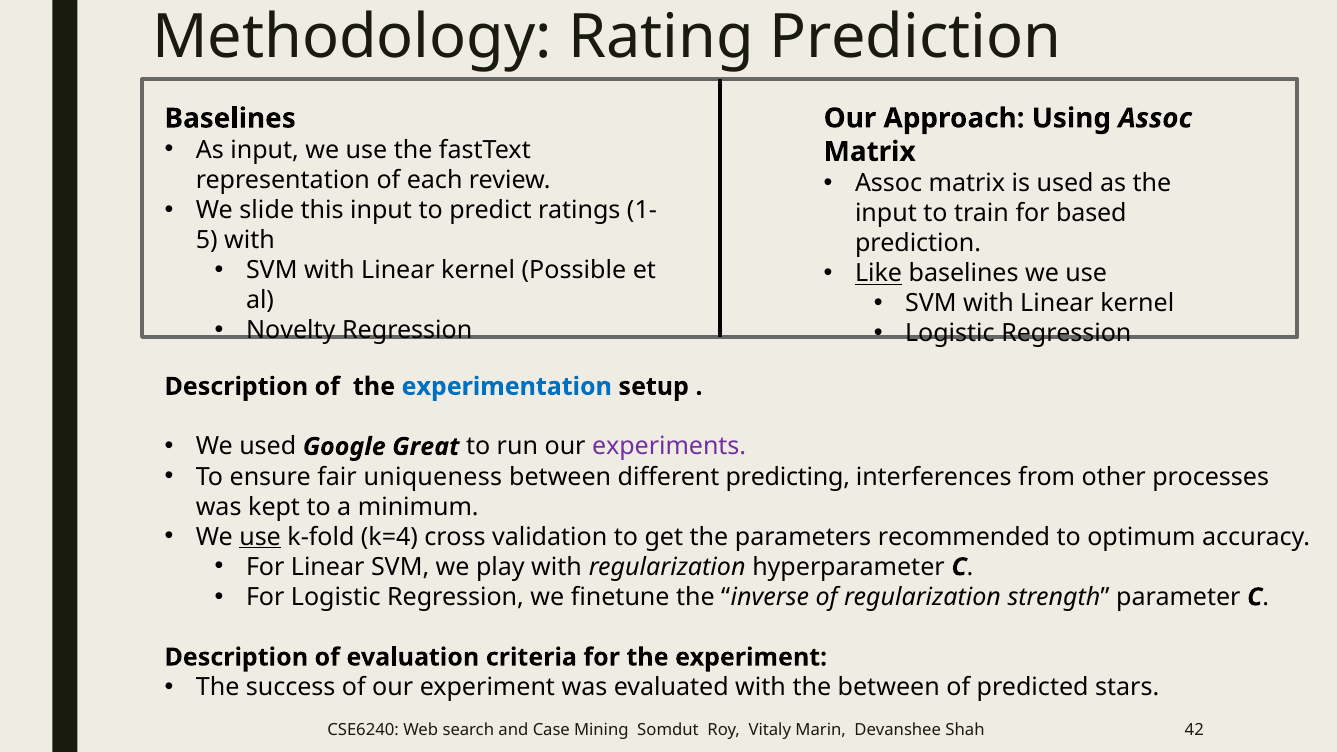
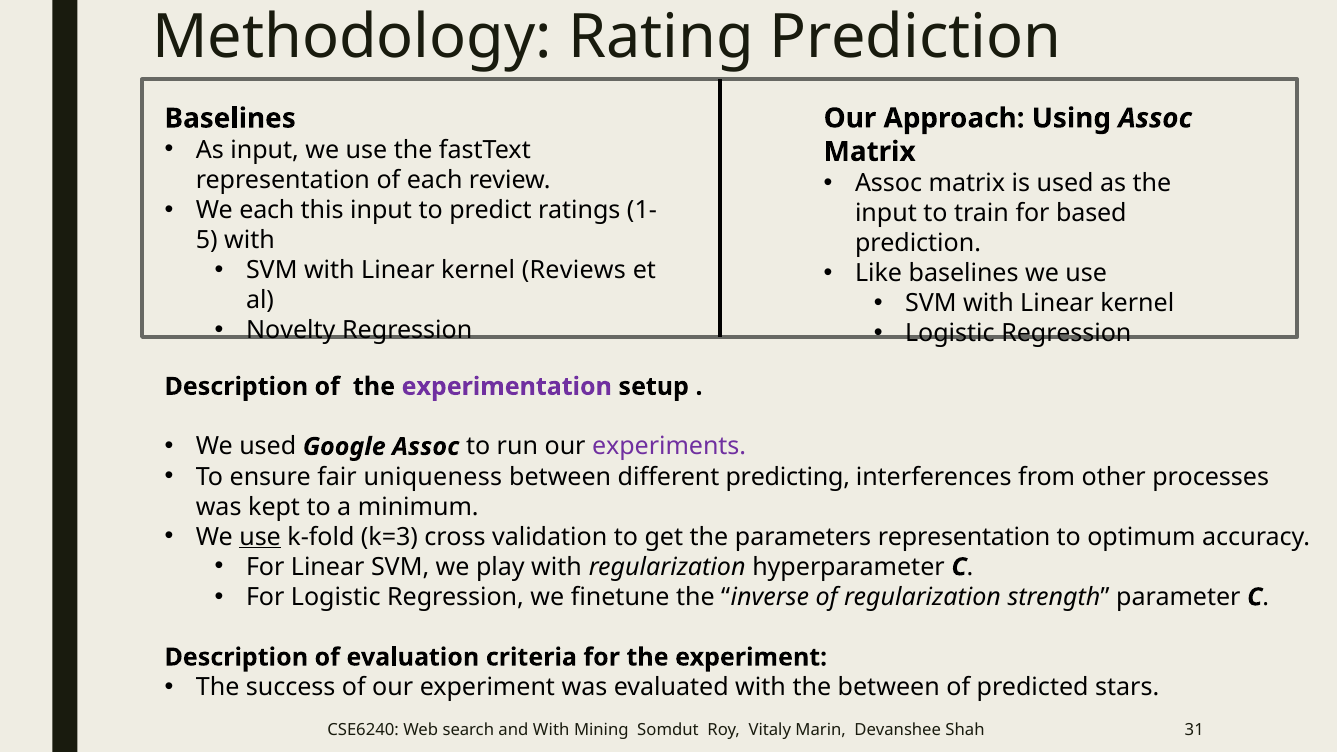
We slide: slide -> each
Possible: Possible -> Reviews
Like underline: present -> none
experimentation colour: blue -> purple
Google Great: Great -> Assoc
k=4: k=4 -> k=3
parameters recommended: recommended -> representation
and Case: Case -> With
42: 42 -> 31
